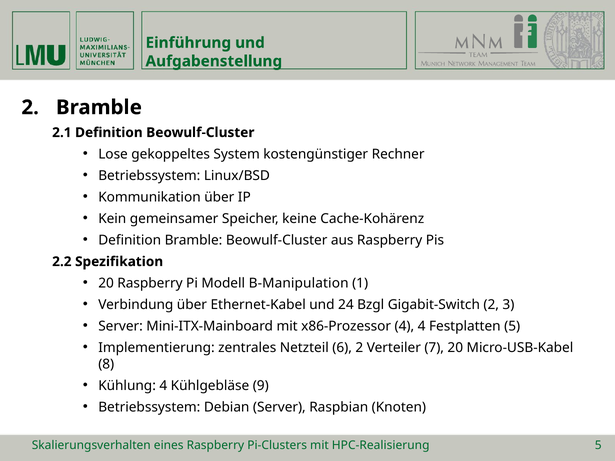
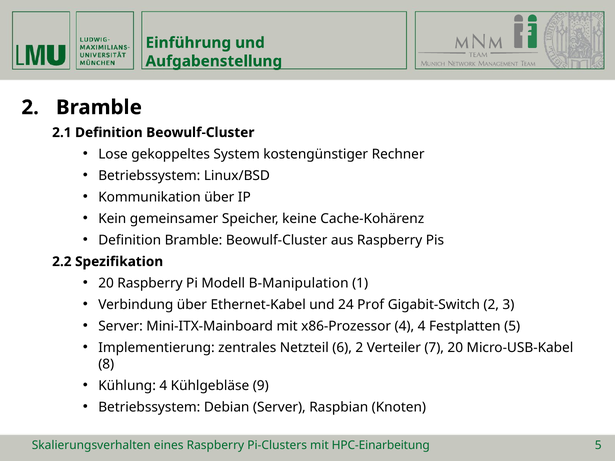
Bzgl: Bzgl -> Prof
HPC-Realisierung: HPC-Realisierung -> HPC-Einarbeitung
